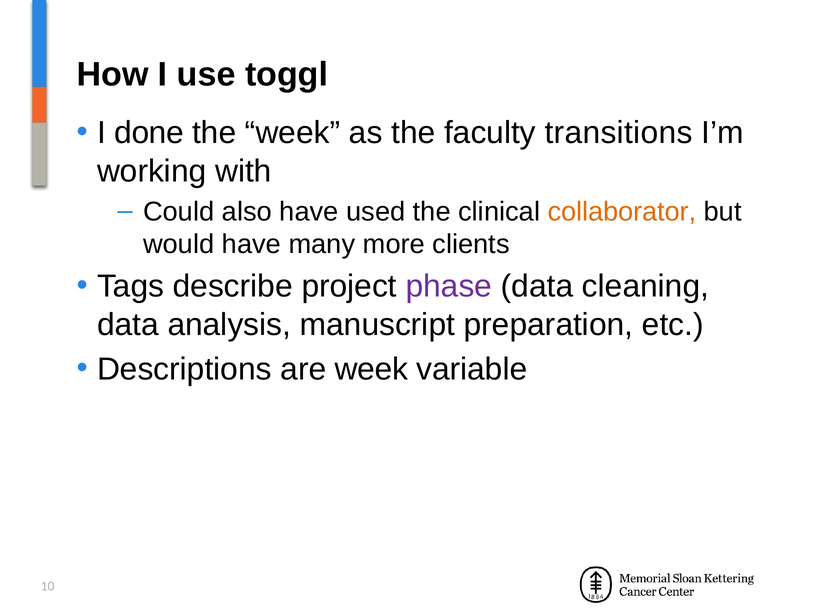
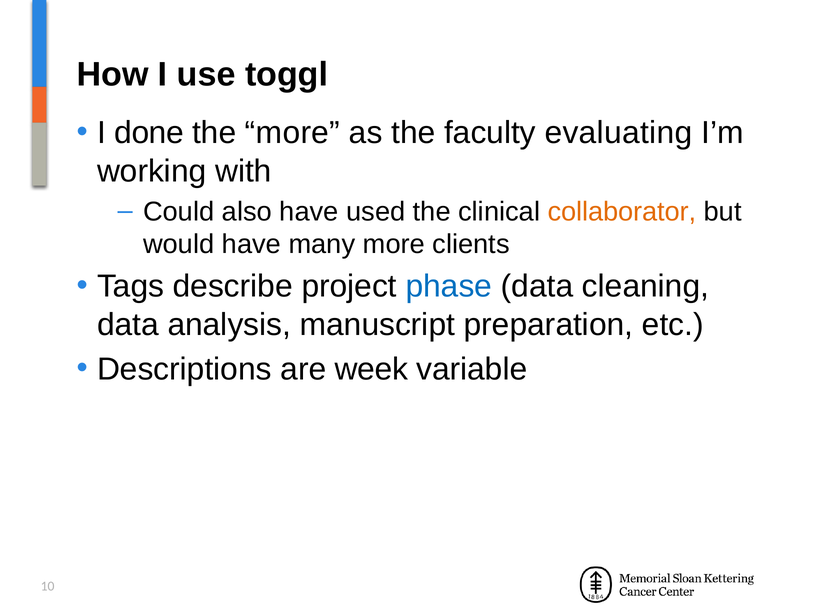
the week: week -> more
transitions: transitions -> evaluating
phase colour: purple -> blue
